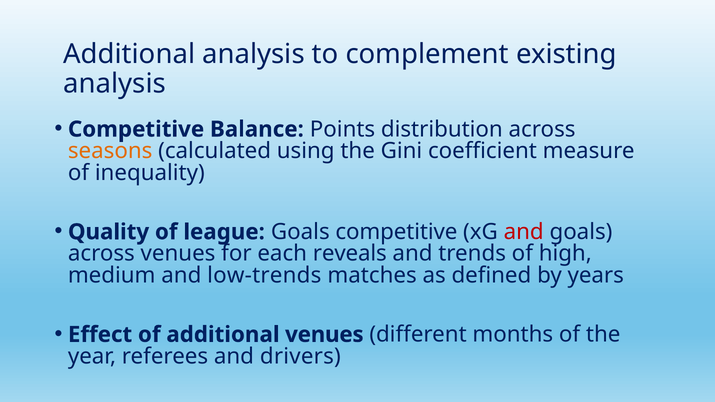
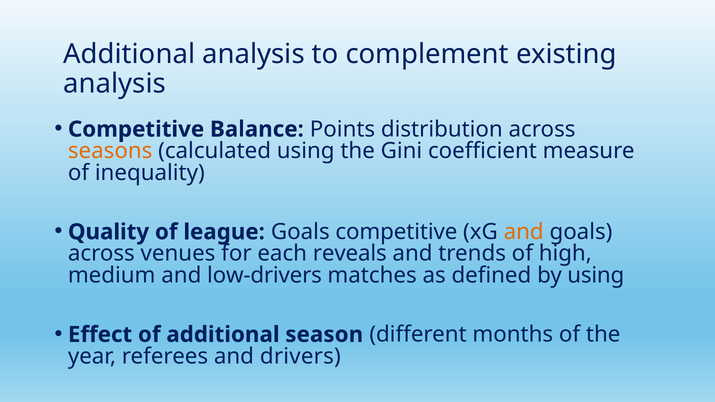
and at (524, 232) colour: red -> orange
low-trends: low-trends -> low-drivers
by years: years -> using
additional venues: venues -> season
